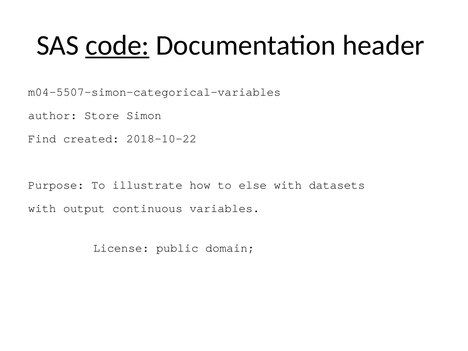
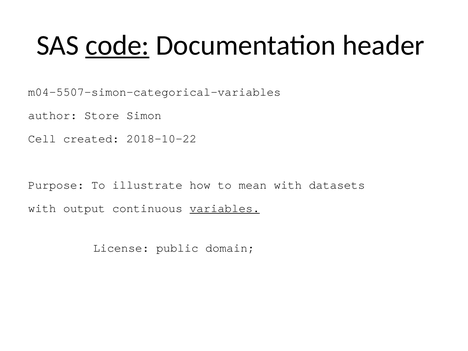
Find: Find -> Cell
else: else -> mean
variables underline: none -> present
